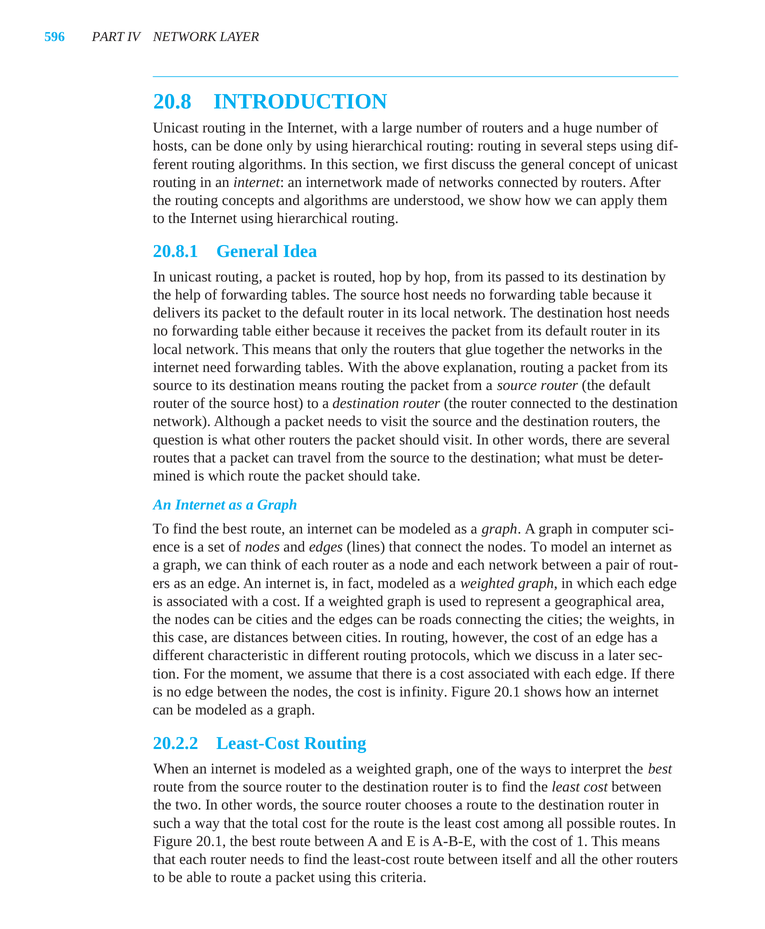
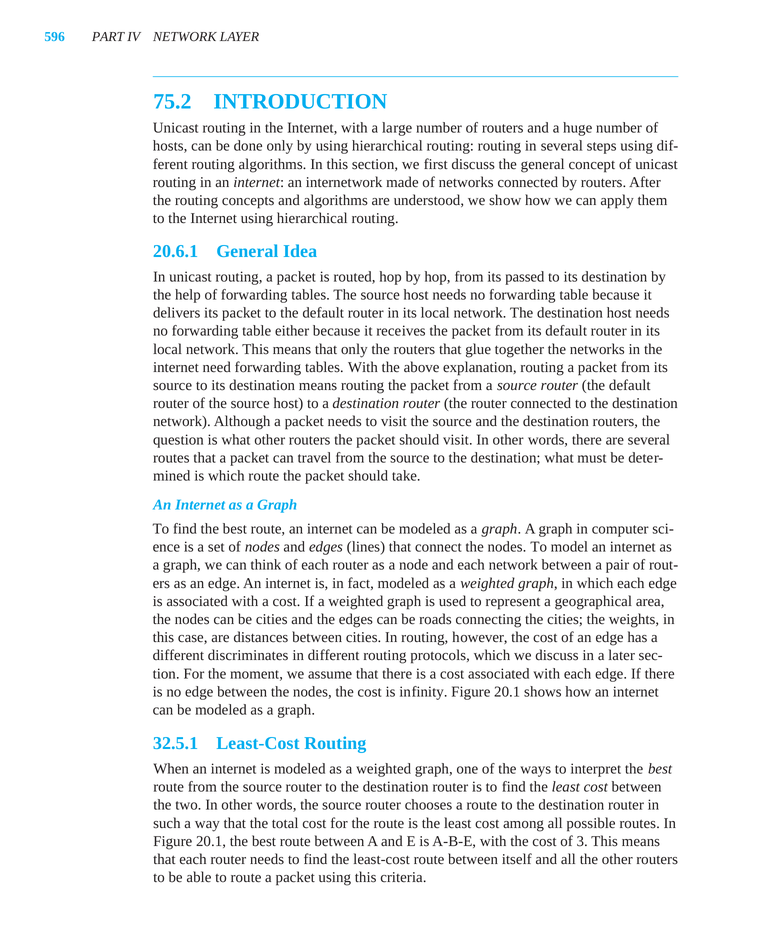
20.8: 20.8 -> 75.2
20.8.1: 20.8.1 -> 20.6.1
characteristic: characteristic -> discriminates
20.2.2: 20.2.2 -> 32.5.1
1: 1 -> 3
